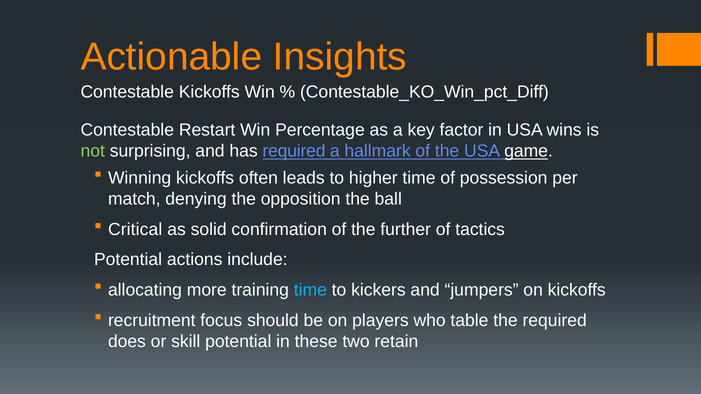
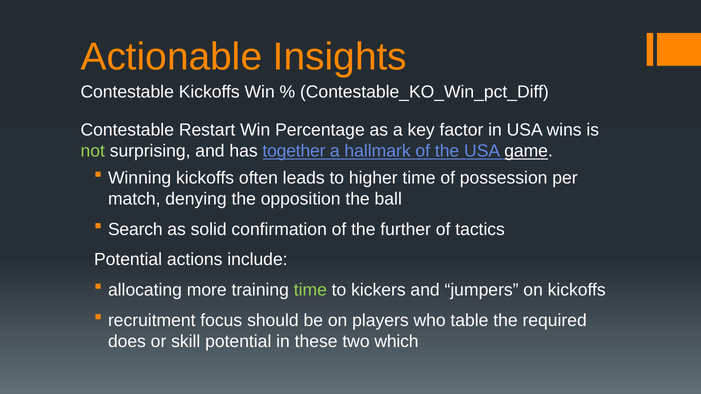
has required: required -> together
Critical: Critical -> Search
time at (310, 290) colour: light blue -> light green
retain: retain -> which
